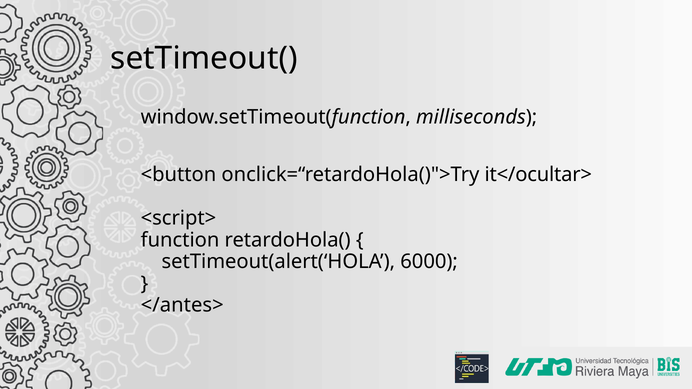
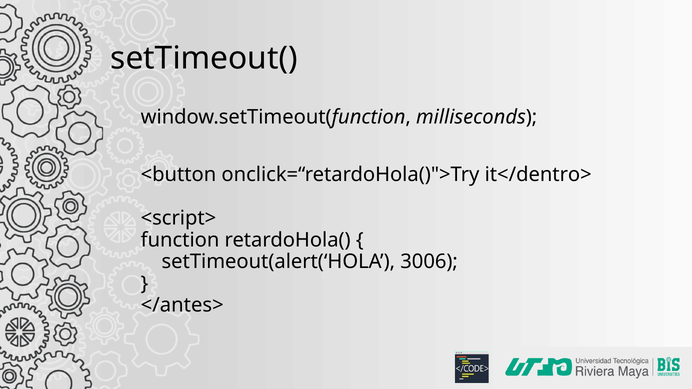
it</ocultar>: it</ocultar> -> it</dentro>
6000: 6000 -> 3006
